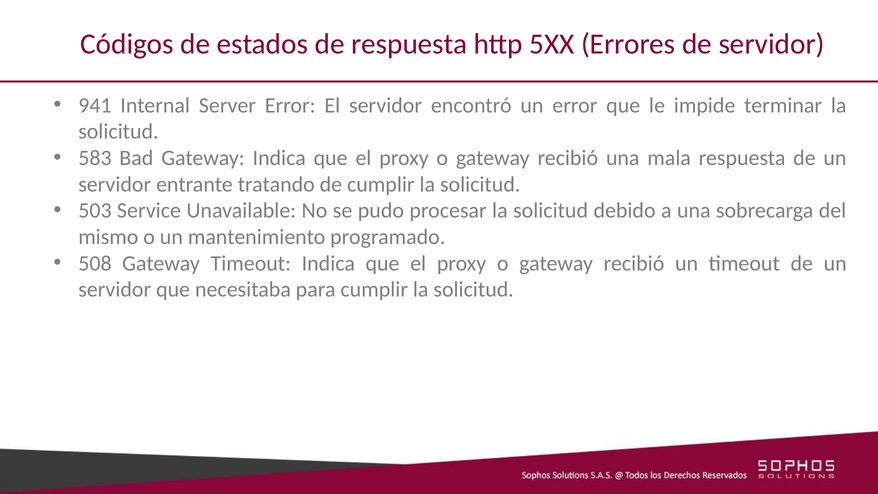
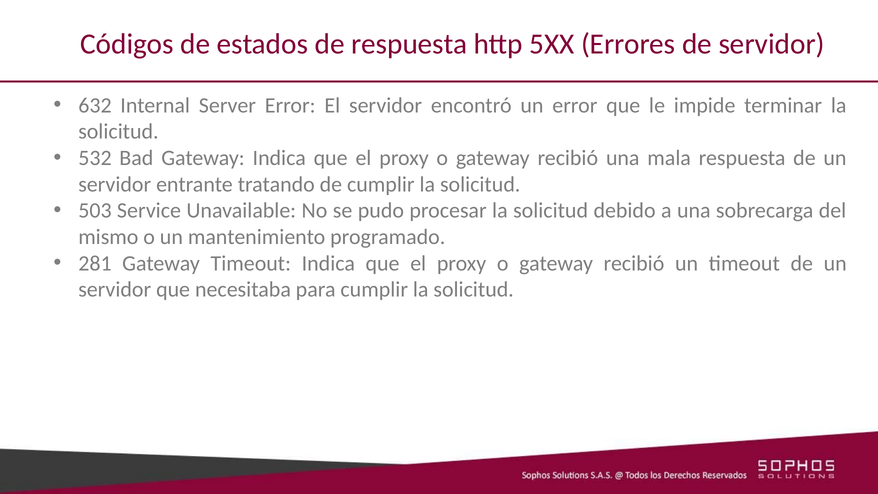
941: 941 -> 632
583: 583 -> 532
508: 508 -> 281
